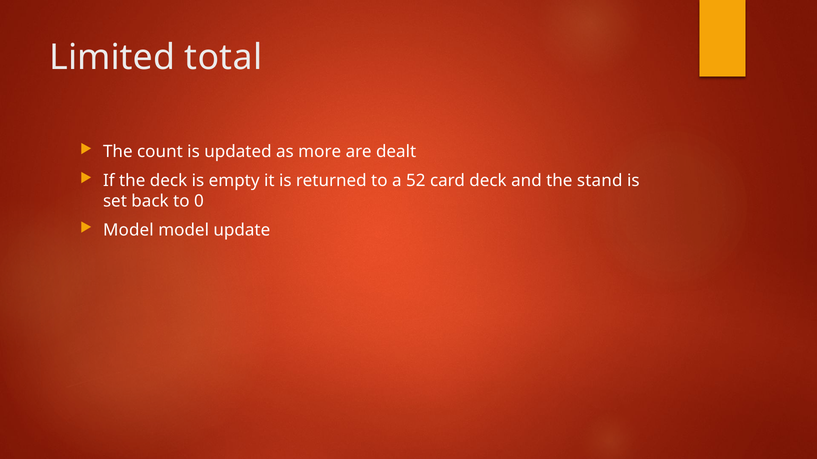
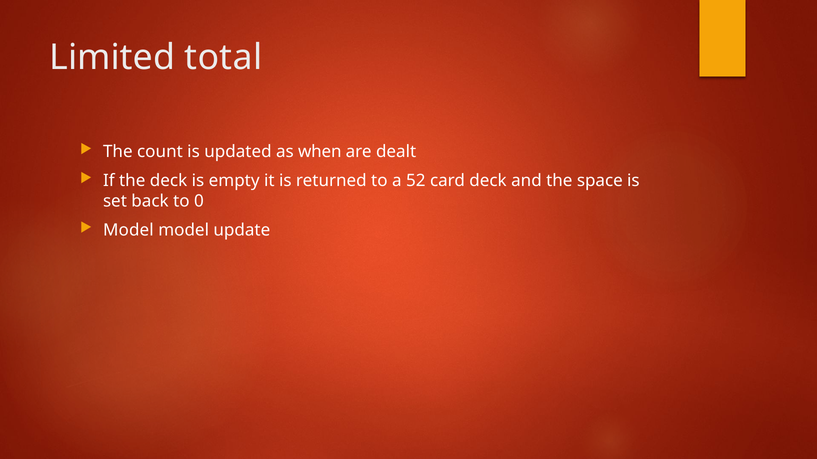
more: more -> when
stand: stand -> space
